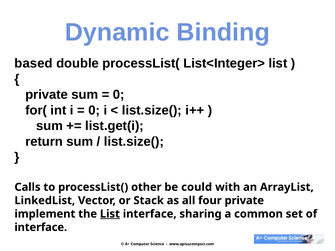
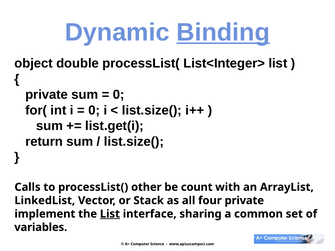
Binding underline: none -> present
based: based -> object
could: could -> count
interface at (41, 228): interface -> variables
